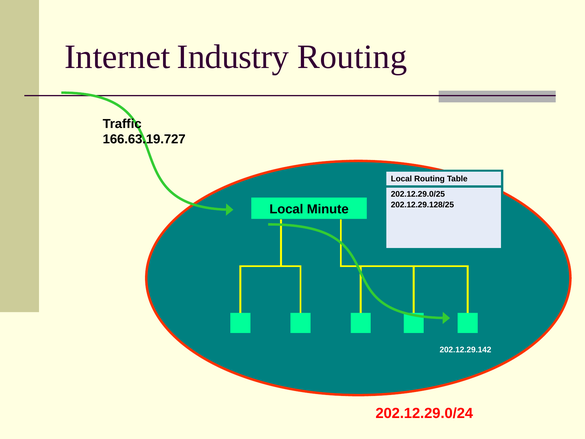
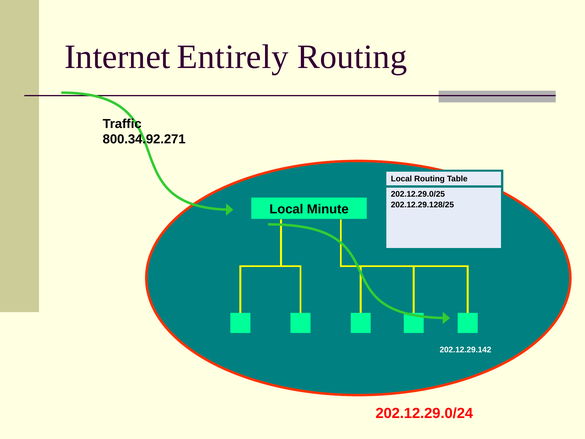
Industry: Industry -> Entirely
166.63.19.727: 166.63.19.727 -> 800.34.92.271
